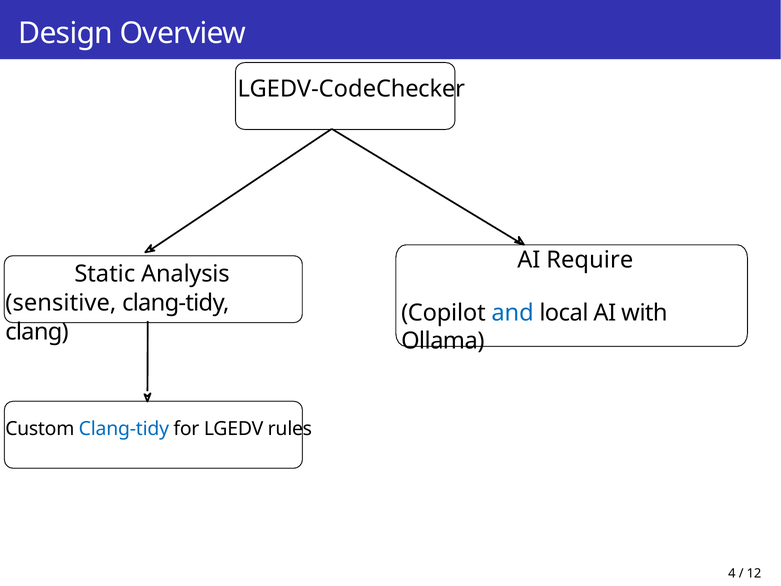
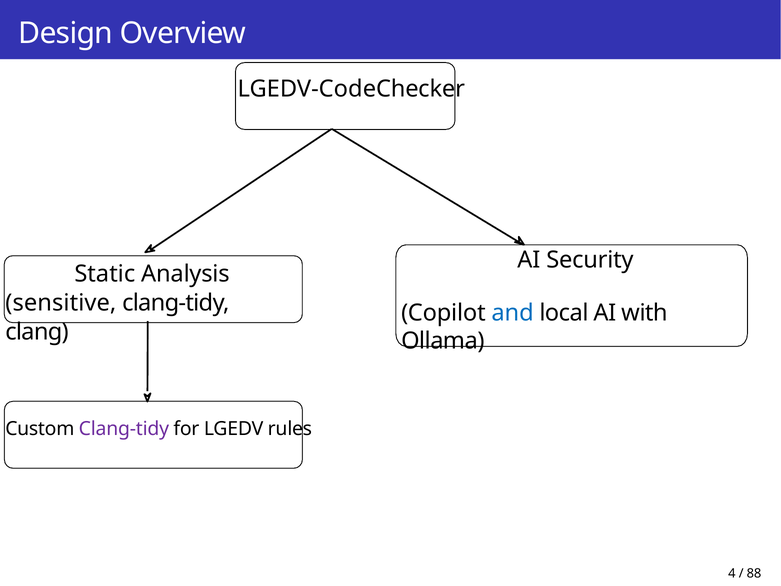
Require: Require -> Security
Clang-tidy at (124, 429) colour: blue -> purple
12: 12 -> 88
